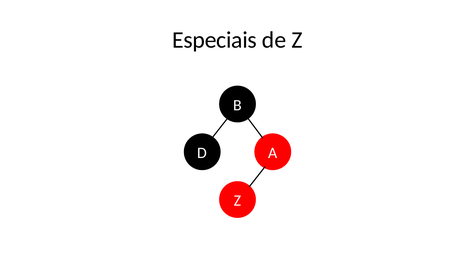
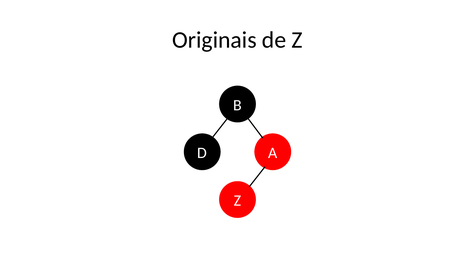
Especiais: Especiais -> Originais
